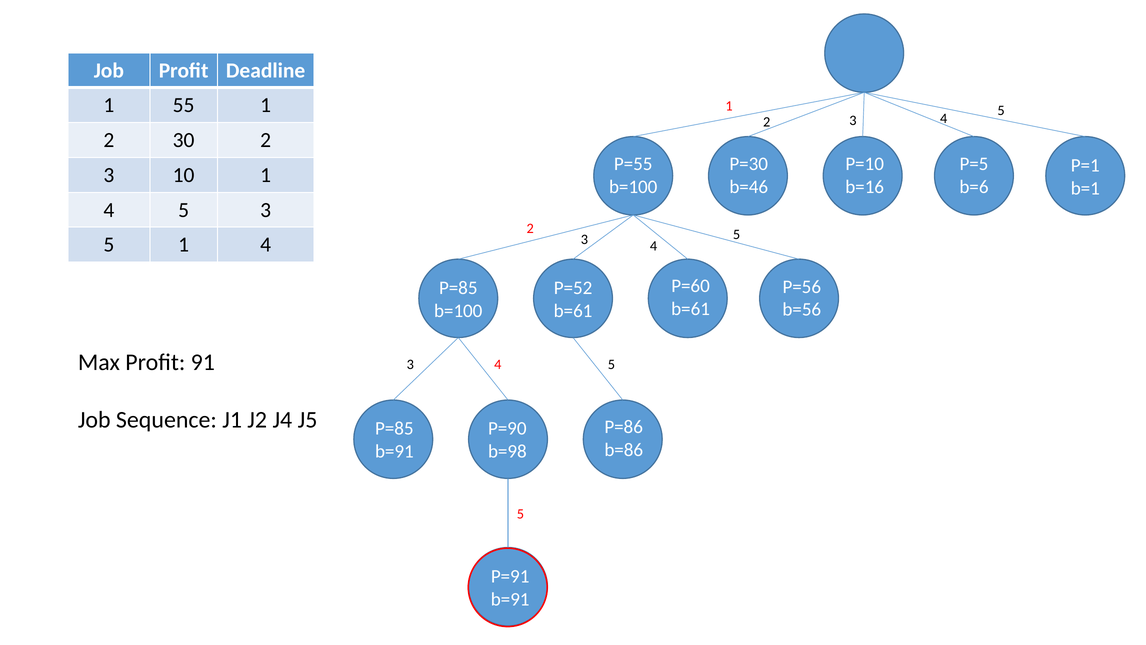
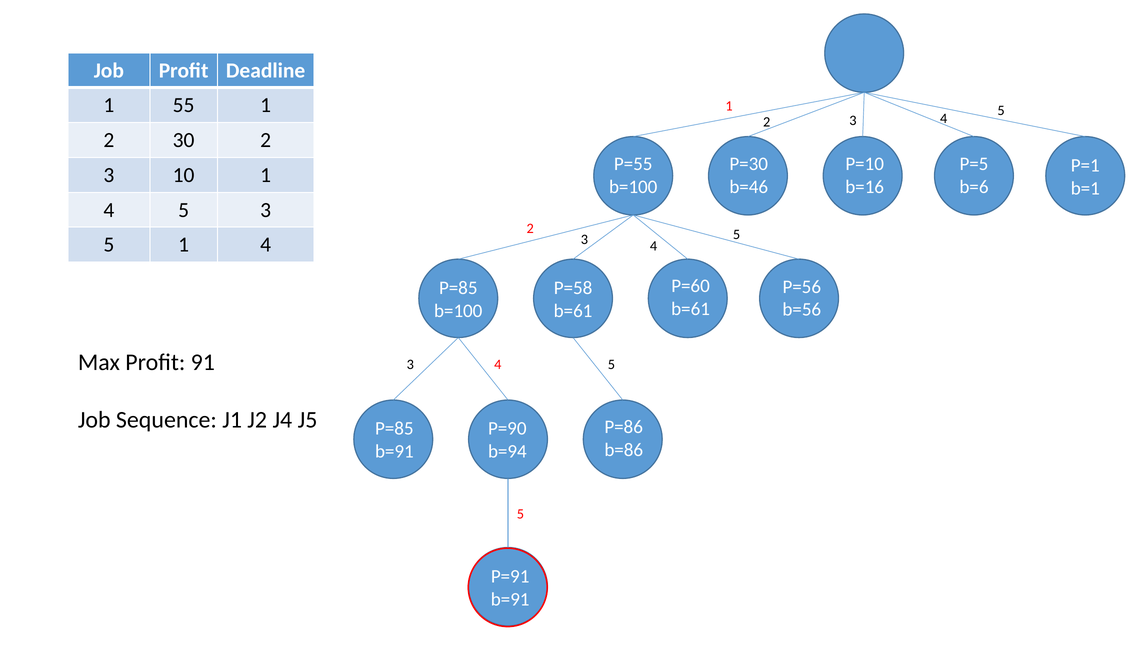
P=52: P=52 -> P=58
b=98: b=98 -> b=94
